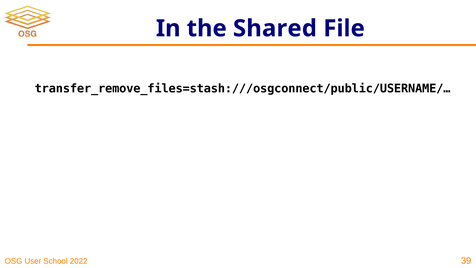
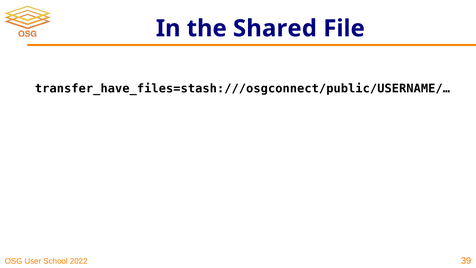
transfer_remove_files=stash:///osgconnect/public/USERNAME/…: transfer_remove_files=stash:///osgconnect/public/USERNAME/… -> transfer_have_files=stash:///osgconnect/public/USERNAME/…
